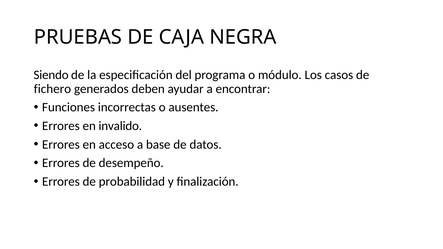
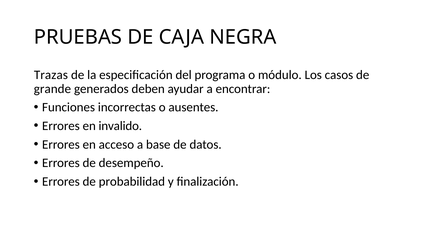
Siendo: Siendo -> Trazas
fichero: fichero -> grande
